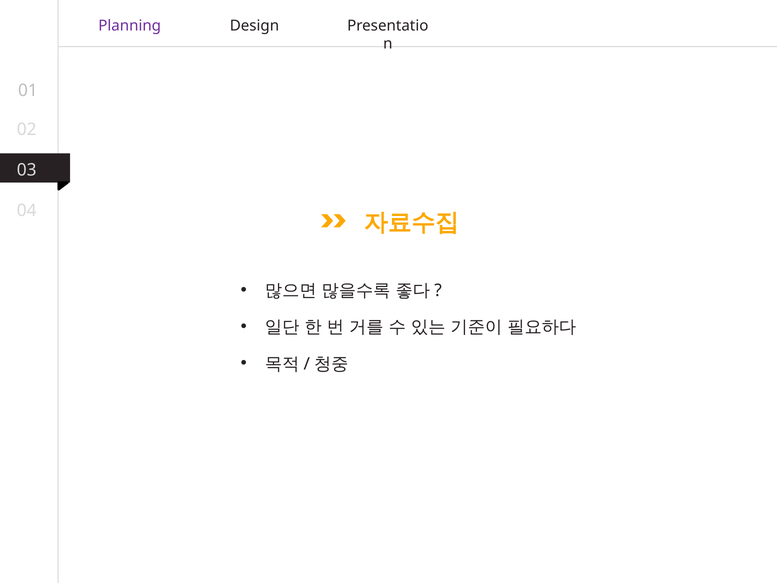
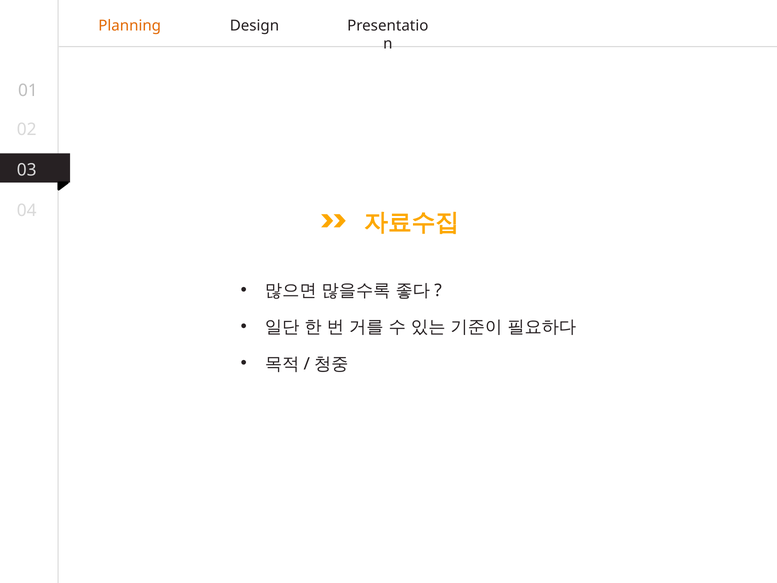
Planning colour: purple -> orange
